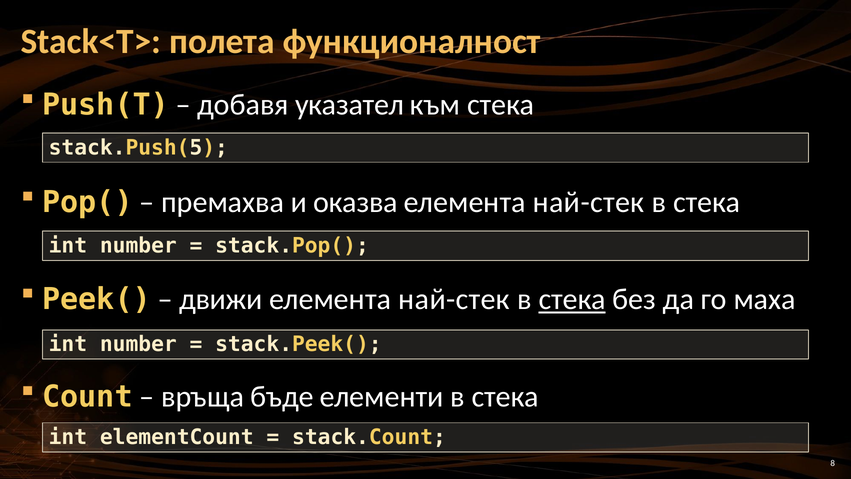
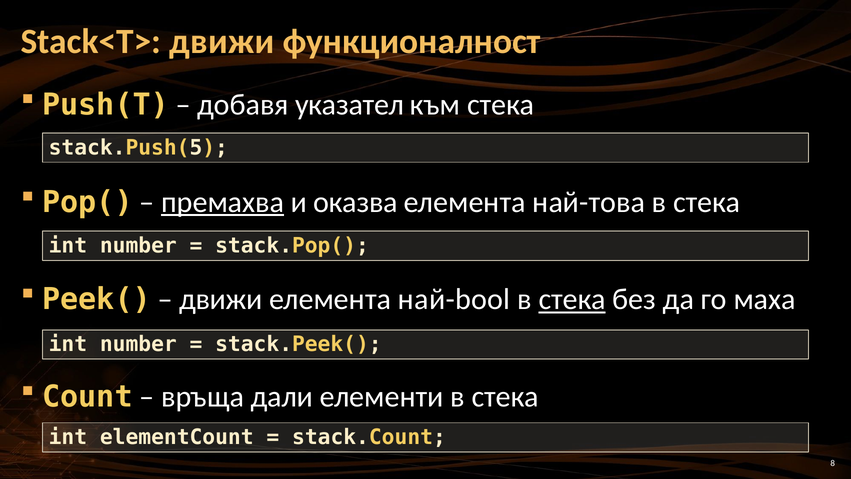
Stack<T> полета: полета -> движи
премахва underline: none -> present
най-стек at (589, 202): най-стек -> най-това
най-стек at (454, 299): най-стек -> най-bool
бъде: бъде -> дали
